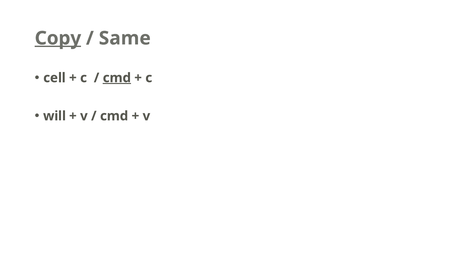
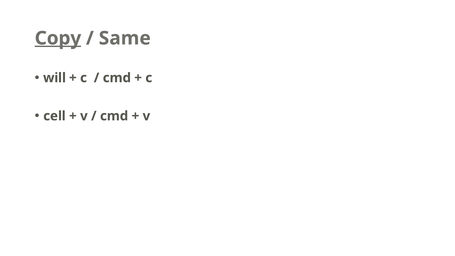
cell: cell -> will
cmd at (117, 78) underline: present -> none
will: will -> cell
